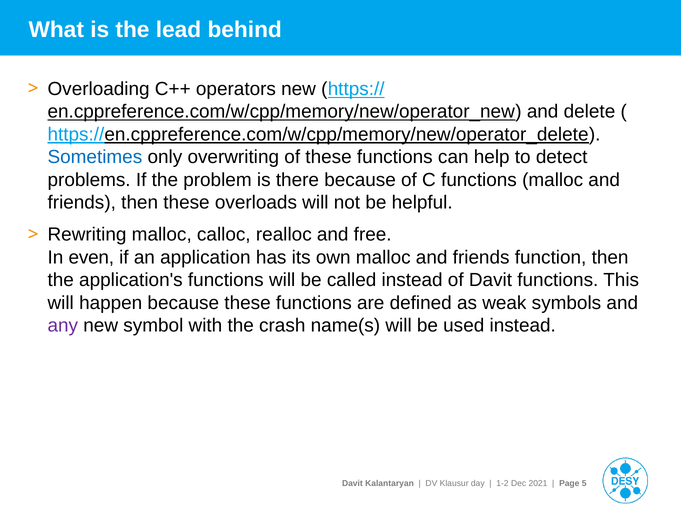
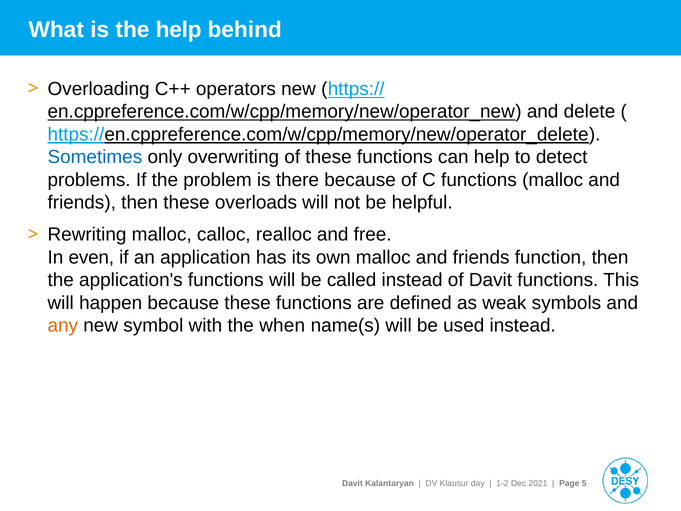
the lead: lead -> help
any colour: purple -> orange
crash: crash -> when
